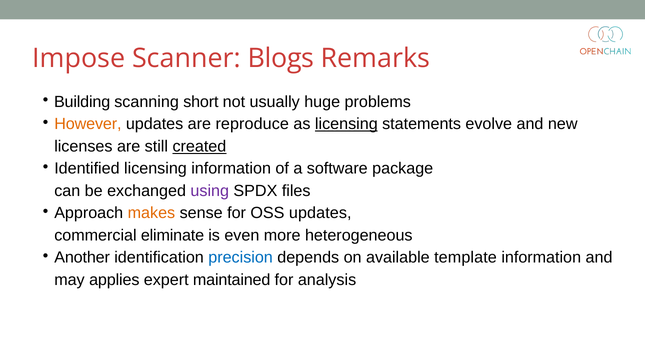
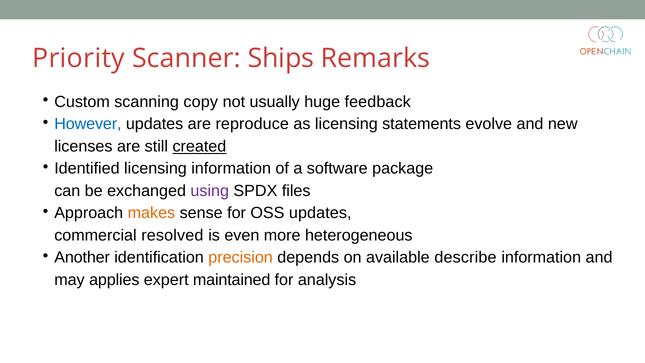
Impose: Impose -> Priority
Blogs: Blogs -> Ships
Building: Building -> Custom
short: short -> copy
problems: problems -> feedback
However colour: orange -> blue
licensing at (346, 124) underline: present -> none
eliminate: eliminate -> resolved
precision colour: blue -> orange
template: template -> describe
